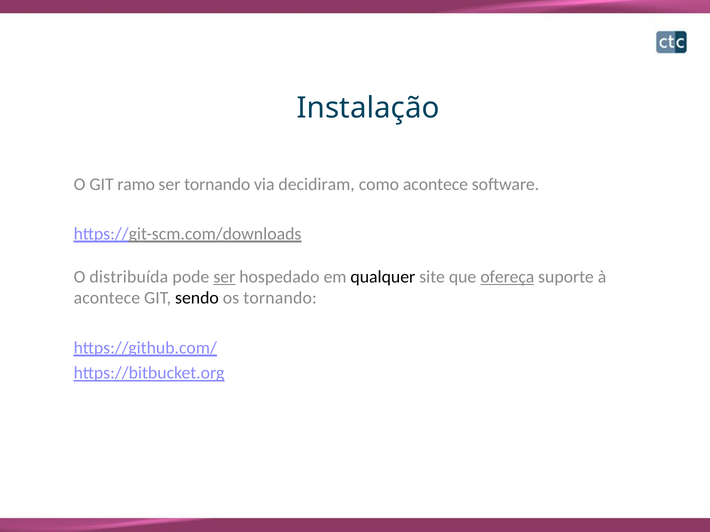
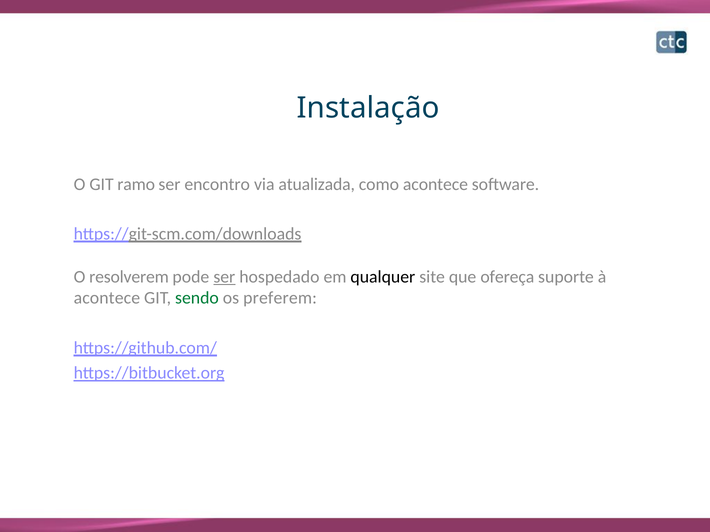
ser tornando: tornando -> encontro
decidiram: decidiram -> atualizada
distribuída: distribuída -> resolverem
ofereça underline: present -> none
sendo colour: black -> green
os tornando: tornando -> preferem
